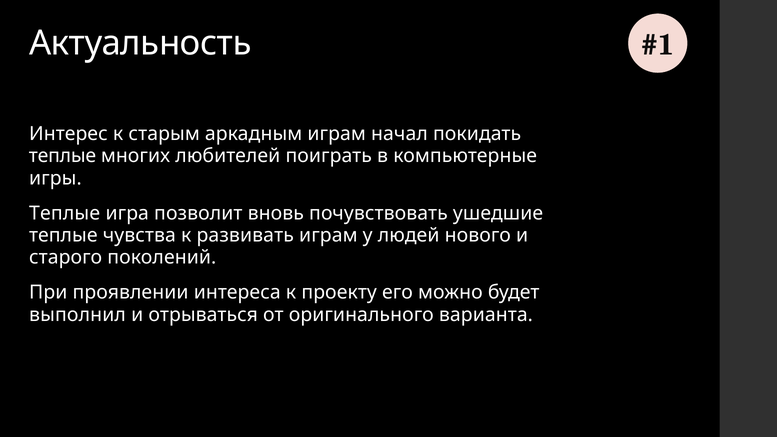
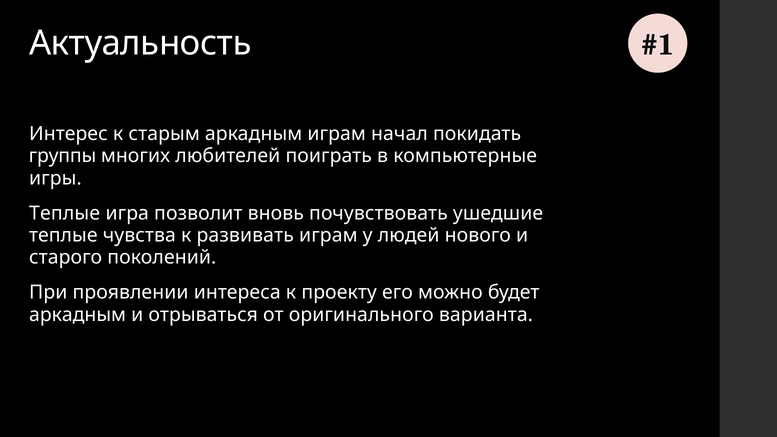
теплые at (62, 156): теплые -> группы
выполнил at (77, 315): выполнил -> аркадным
